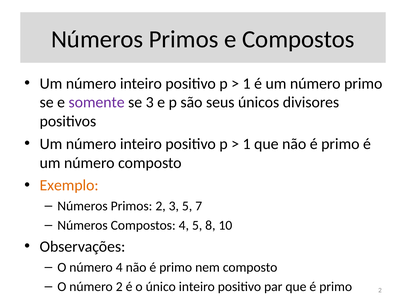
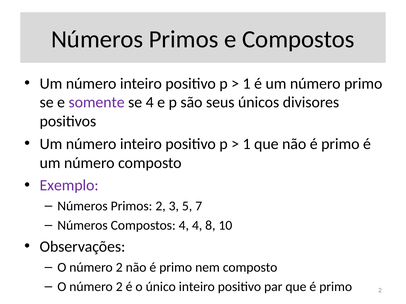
se 3: 3 -> 4
Exemplo colour: orange -> purple
4 5: 5 -> 4
4 at (119, 268): 4 -> 2
